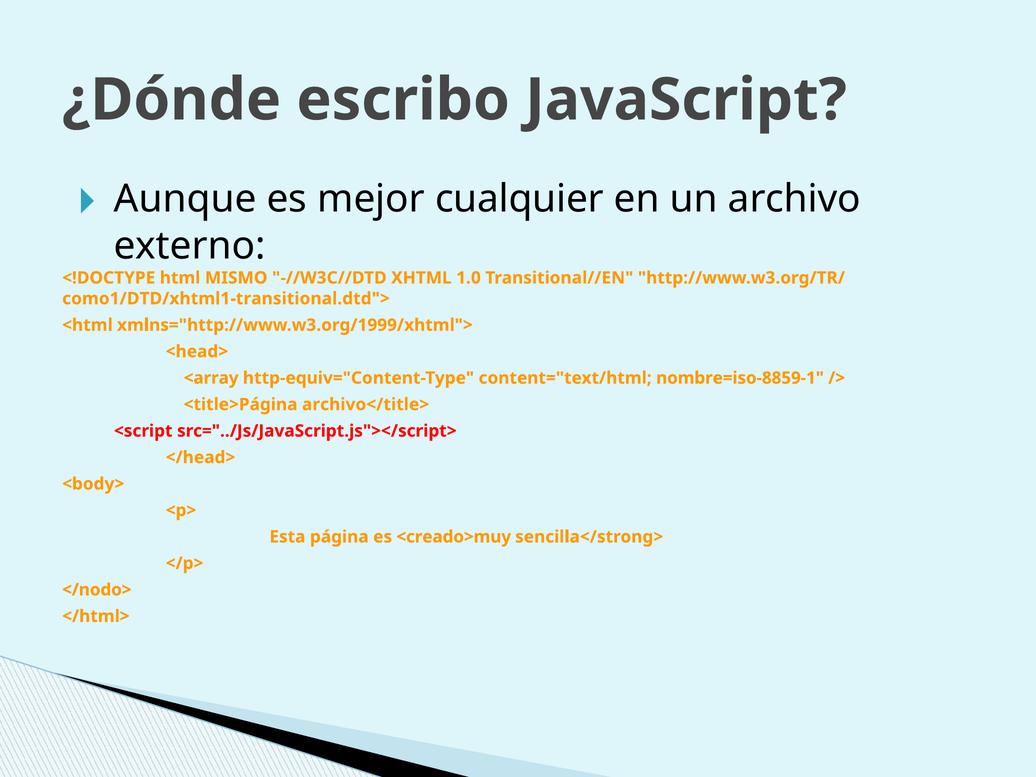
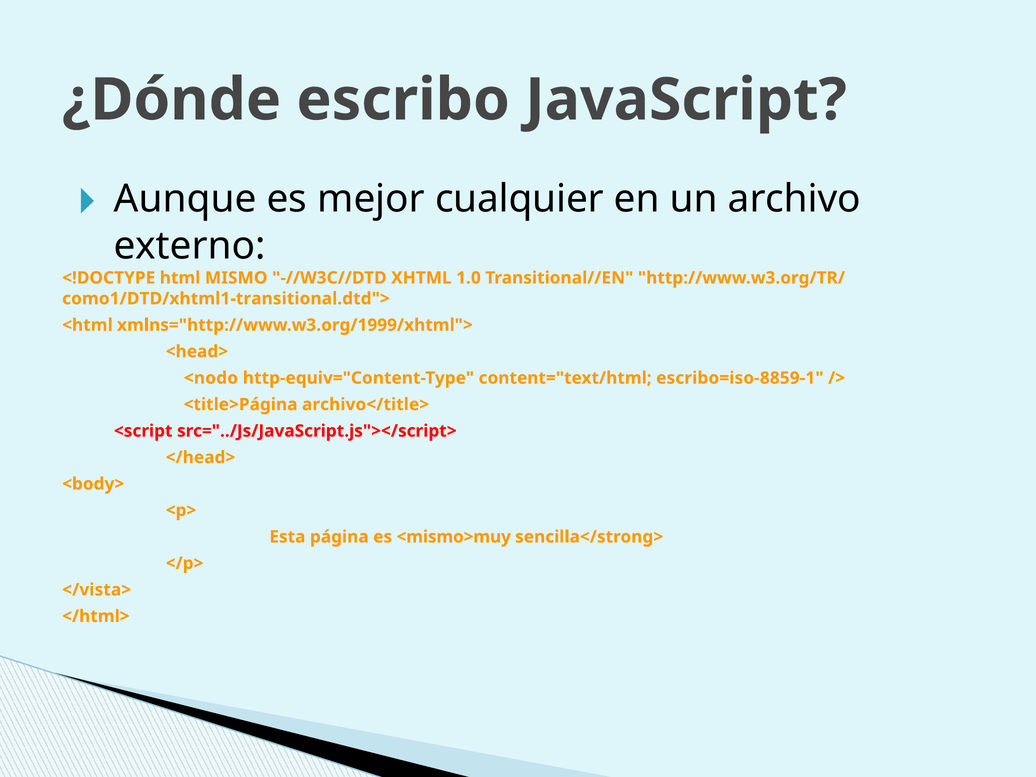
<array: <array -> <nodo
nombre=iso-8859-1: nombre=iso-8859-1 -> escribo=iso-8859-1
<creado>muy: <creado>muy -> <mismo>muy
</nodo>: </nodo> -> </vista>
